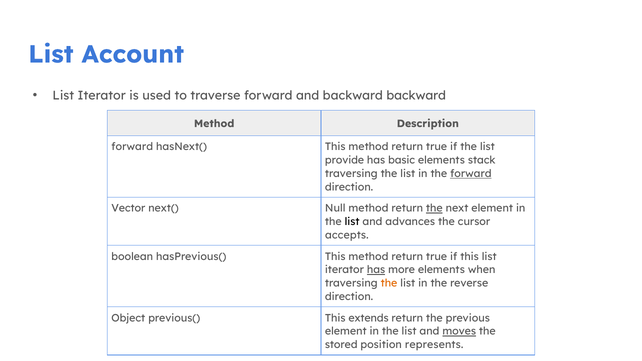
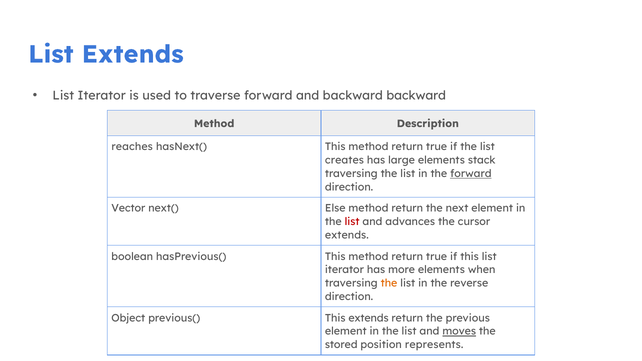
List Account: Account -> Extends
forward at (132, 147): forward -> reaches
provide: provide -> creates
basic: basic -> large
Null: Null -> Else
the at (434, 209) underline: present -> none
list at (352, 222) colour: black -> red
accepts at (347, 235): accepts -> extends
has at (376, 270) underline: present -> none
